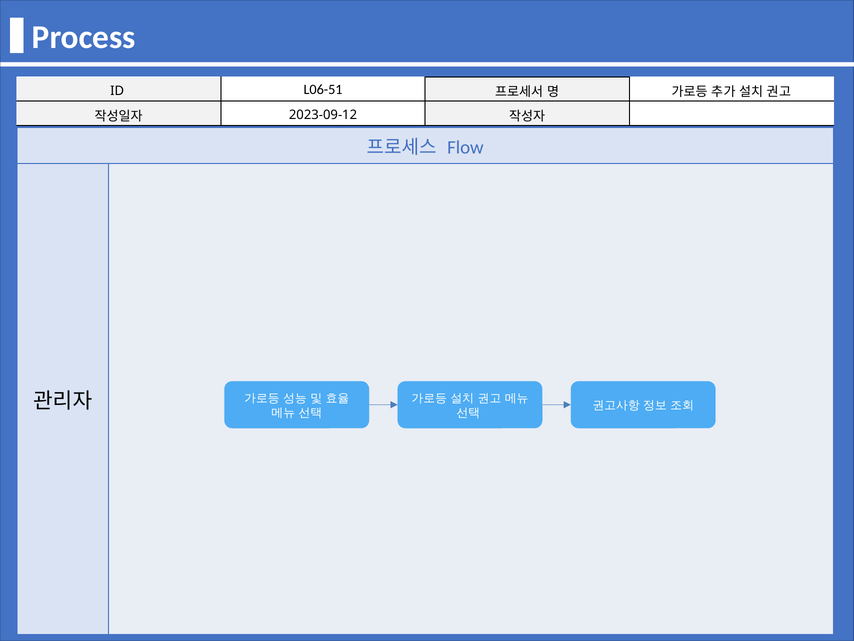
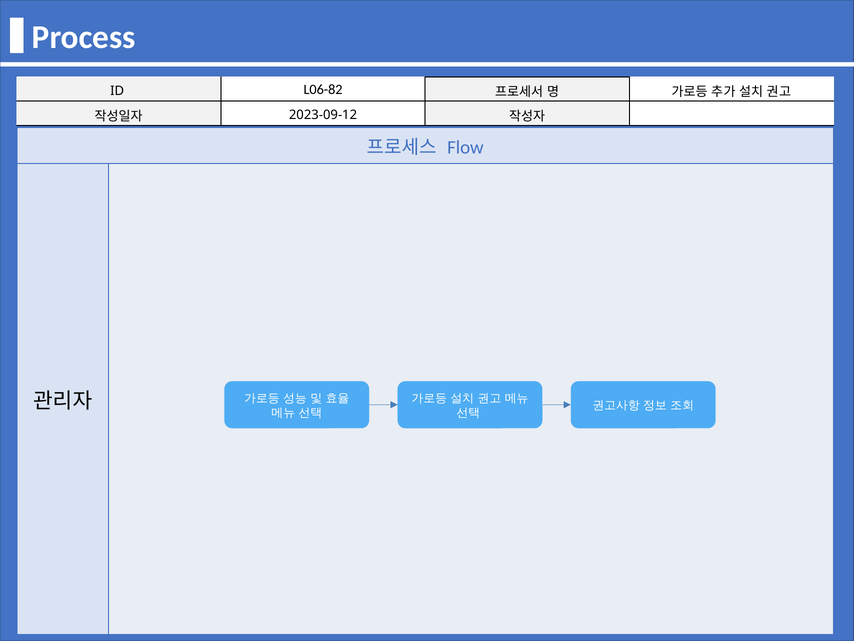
L06-51: L06-51 -> L06-82
